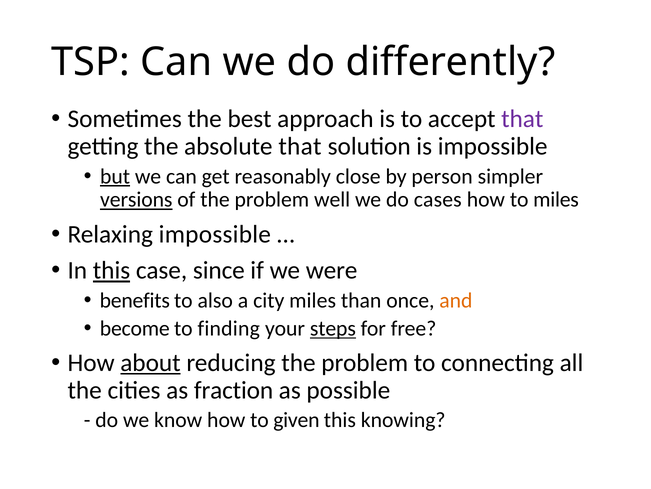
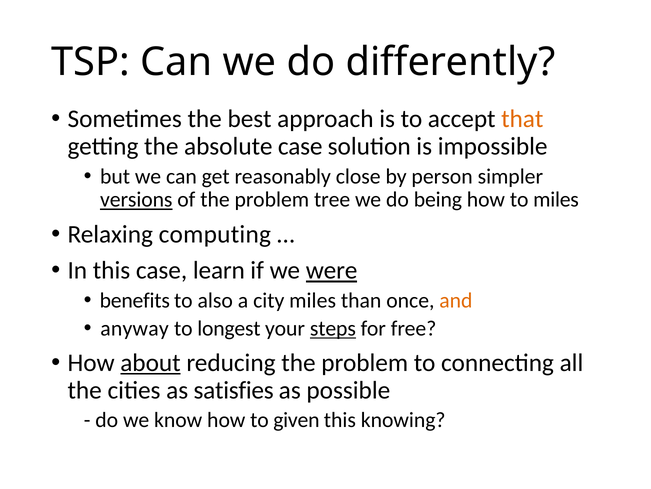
that at (522, 119) colour: purple -> orange
absolute that: that -> case
but underline: present -> none
well: well -> tree
cases: cases -> being
Relaxing impossible: impossible -> computing
this at (111, 270) underline: present -> none
since: since -> learn
were underline: none -> present
become: become -> anyway
finding: finding -> longest
fraction: fraction -> satisfies
